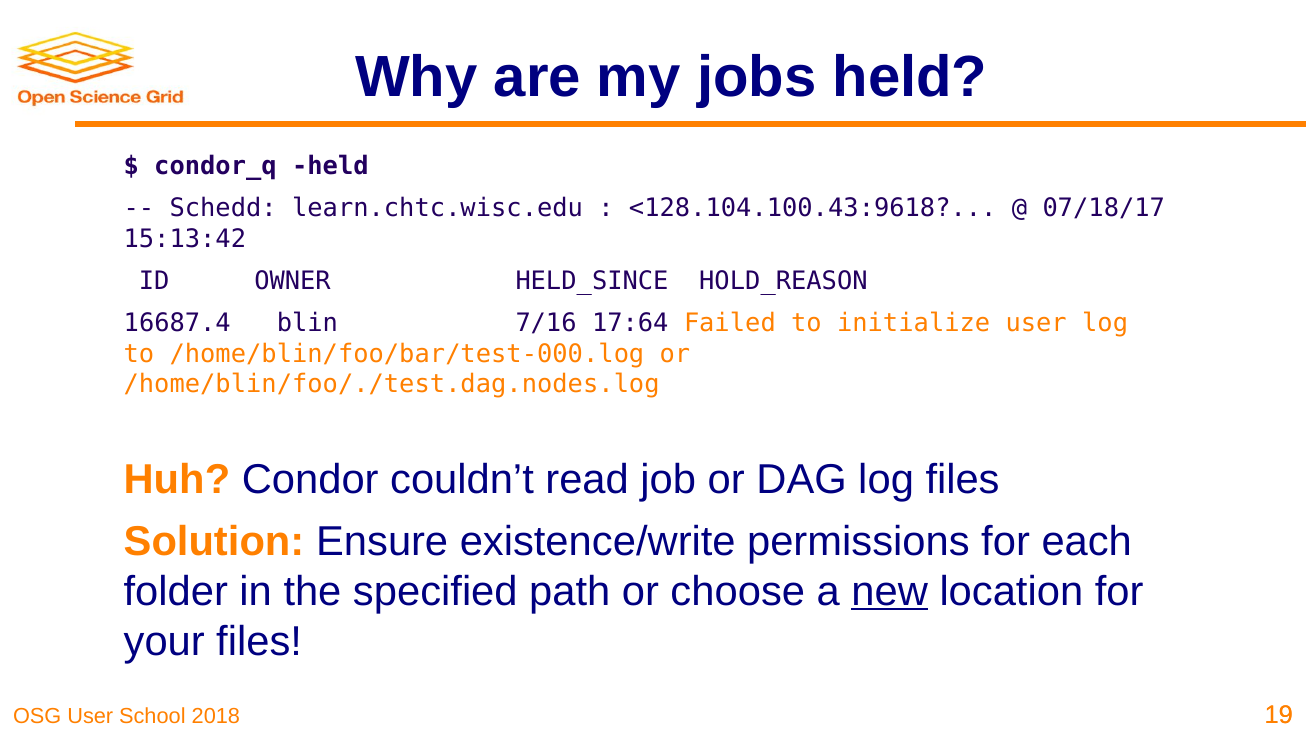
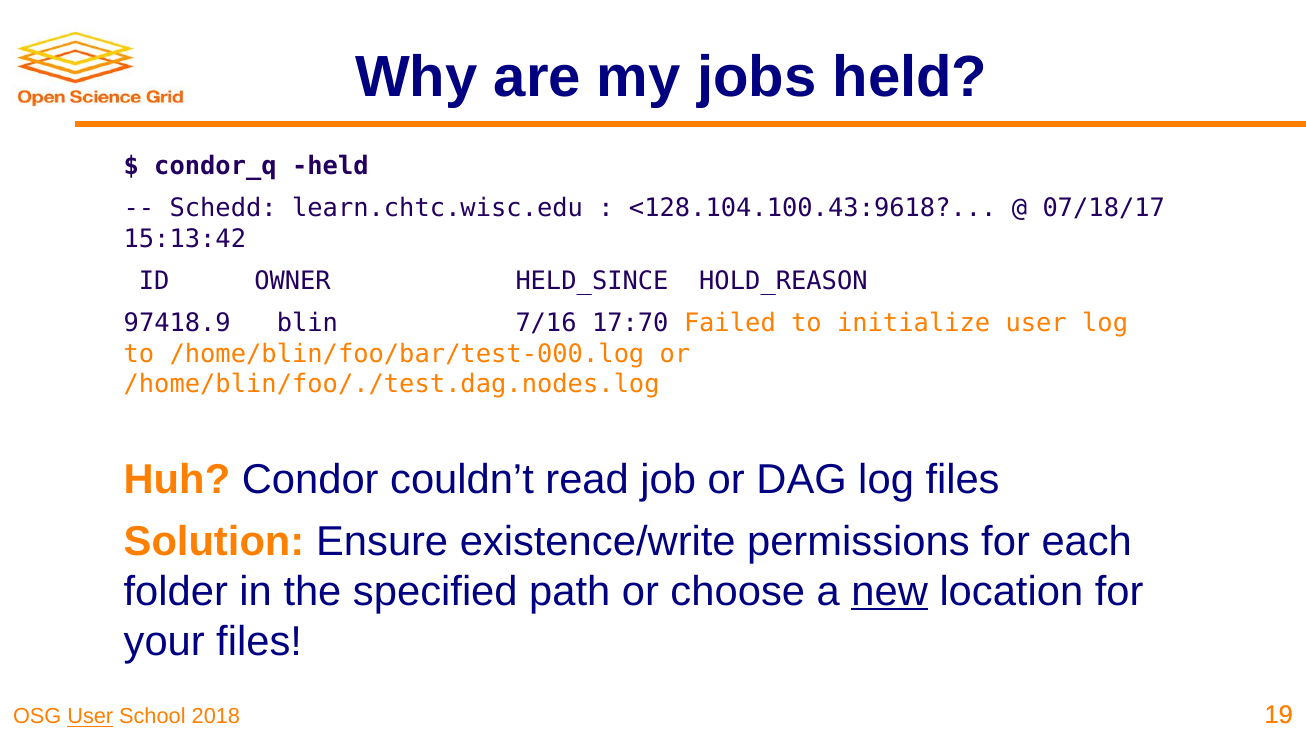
16687.4: 16687.4 -> 97418.9
17:64: 17:64 -> 17:70
User at (90, 716) underline: none -> present
